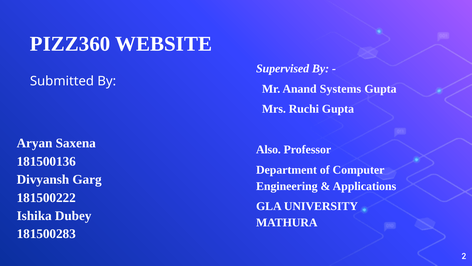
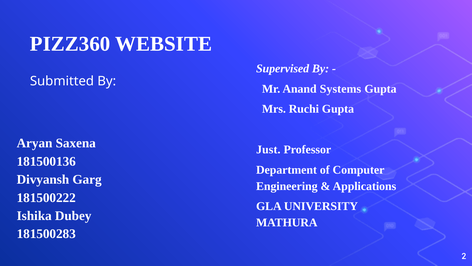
Also: Also -> Just
